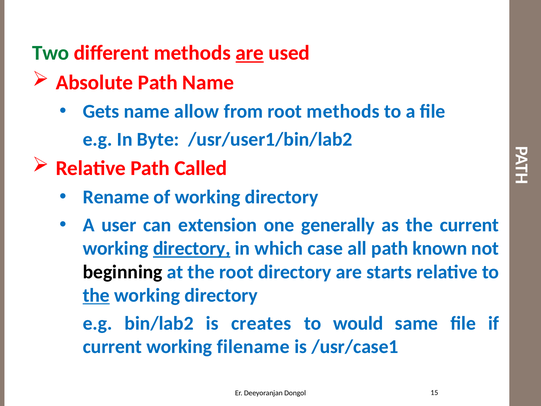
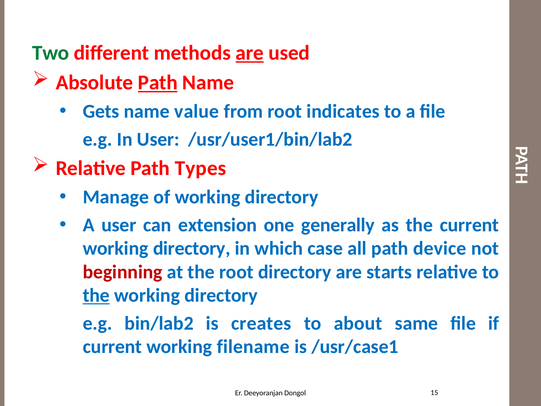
Path at (158, 83) underline: none -> present
allow: allow -> value
root methods: methods -> indicates
In Byte: Byte -> User
Called: Called -> Types
Rename: Rename -> Manage
directory at (192, 248) underline: present -> none
known: known -> device
beginning colour: black -> red
would: would -> about
